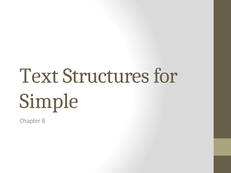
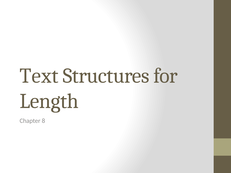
Simple: Simple -> Length
